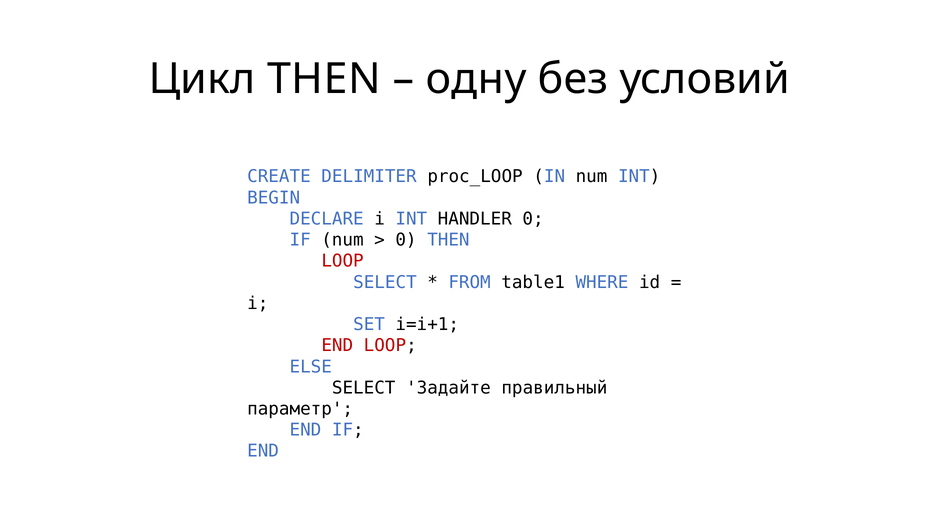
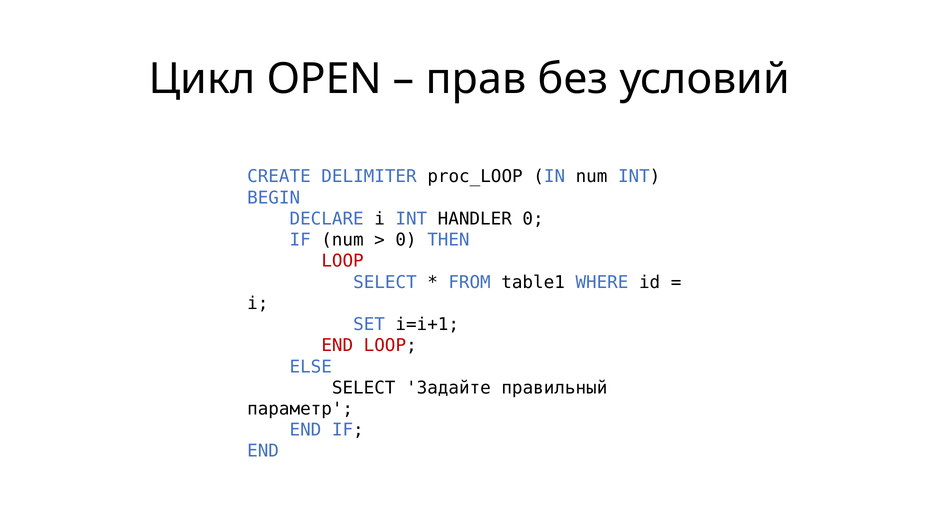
Цикл THEN: THEN -> OPEN
одну: одну -> прав
